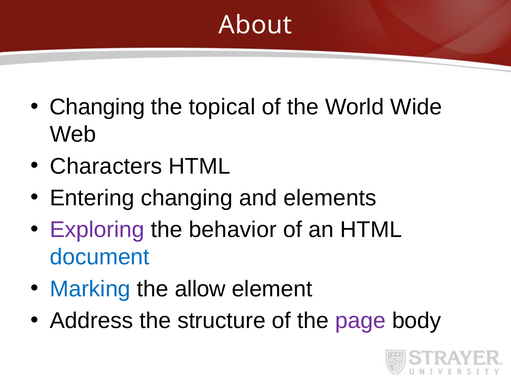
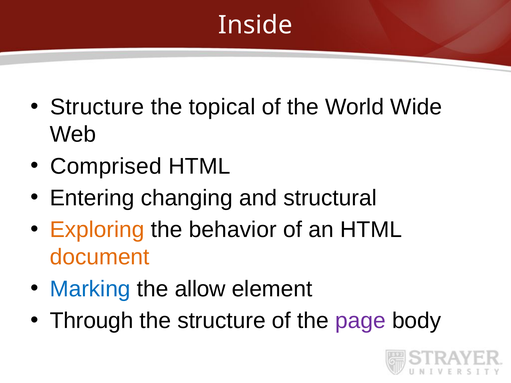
About: About -> Inside
Changing at (97, 107): Changing -> Structure
Characters: Characters -> Comprised
elements: elements -> structural
Exploring colour: purple -> orange
document colour: blue -> orange
Address: Address -> Through
